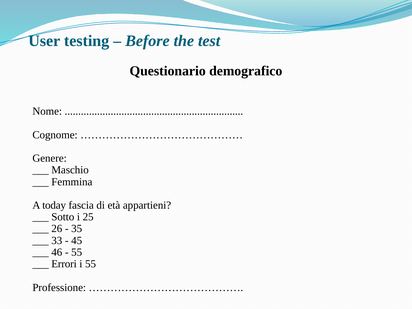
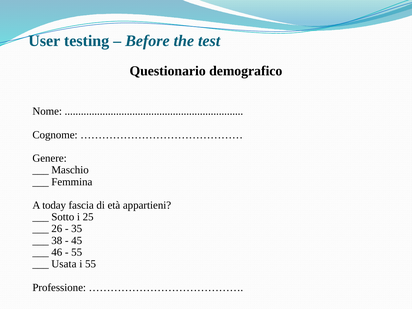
33: 33 -> 38
Errori: Errori -> Usata
